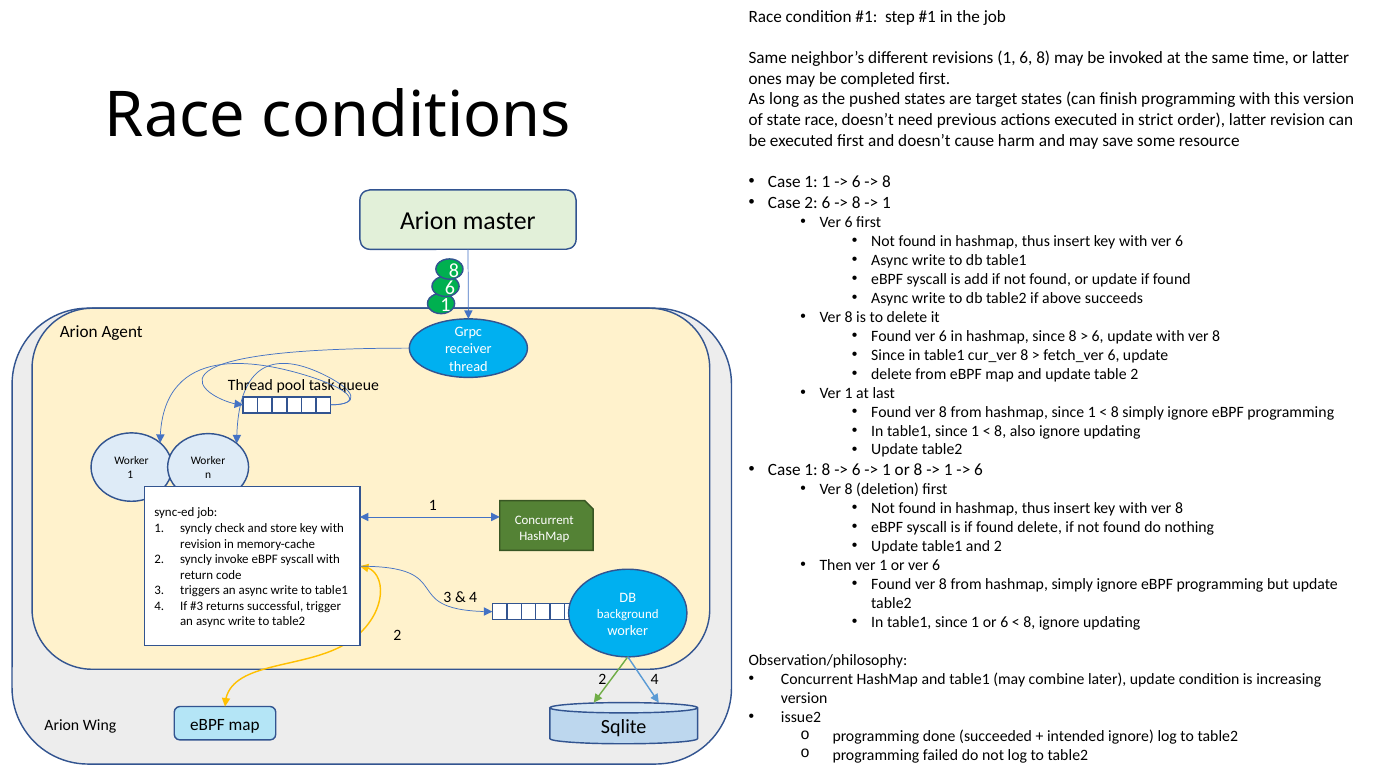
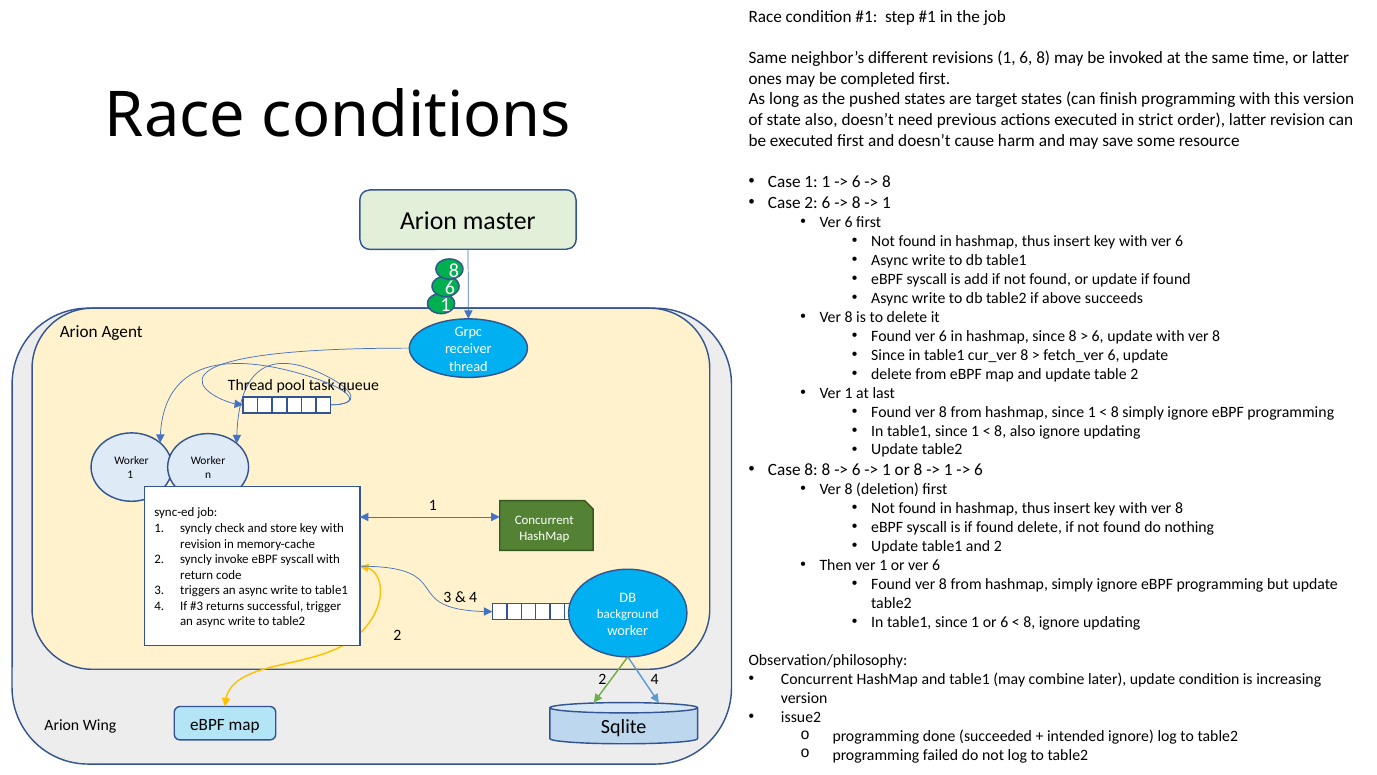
state race: race -> also
1 at (811, 469): 1 -> 8
